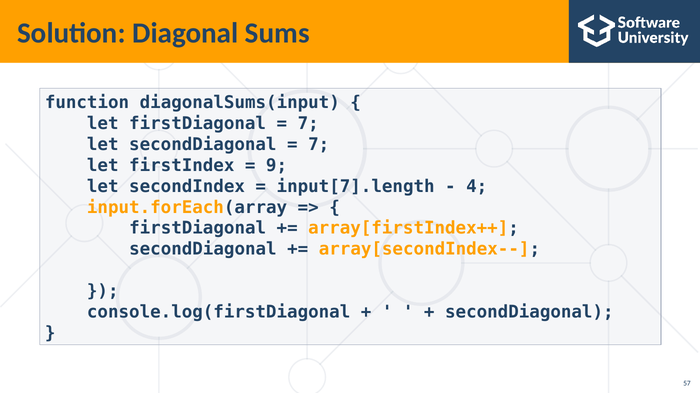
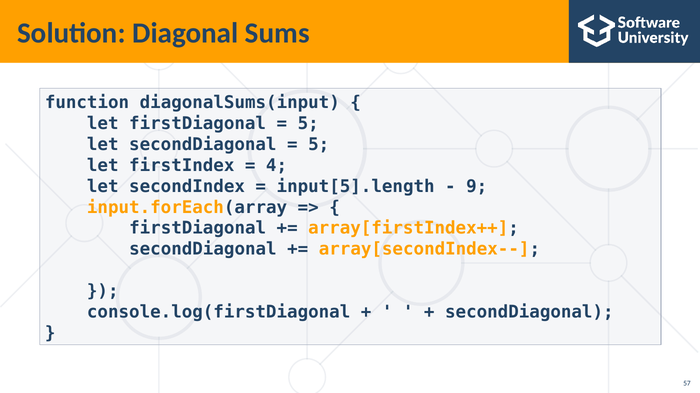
7 at (308, 124): 7 -> 5
7 at (319, 145): 7 -> 5
9: 9 -> 4
input[7].length: input[7].length -> input[5].length
4: 4 -> 9
